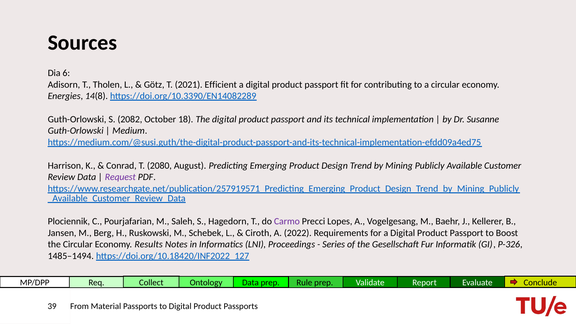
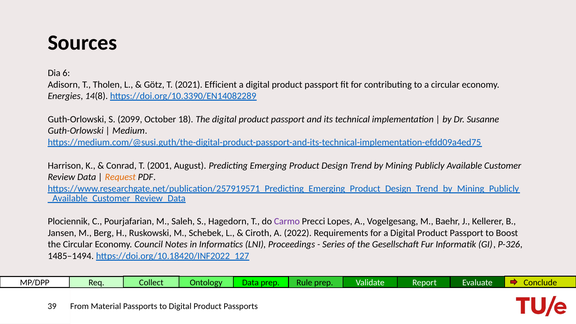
2082: 2082 -> 2099
2080: 2080 -> 2001
Request colour: purple -> orange
Results: Results -> Council
